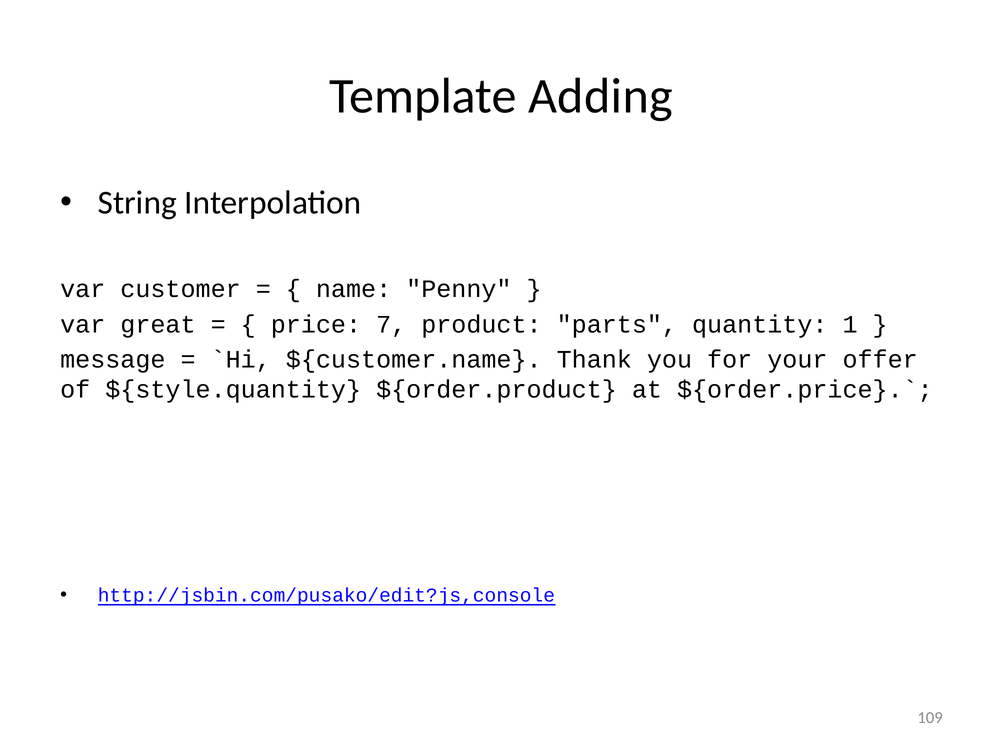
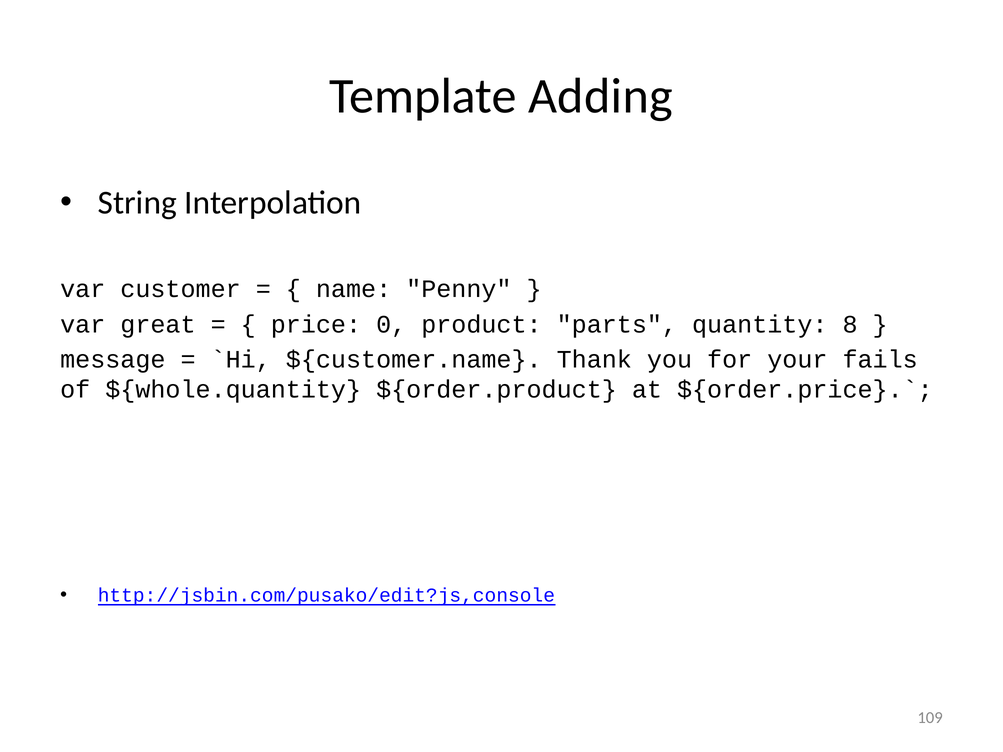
7: 7 -> 0
1: 1 -> 8
offer: offer -> fails
${style.quantity: ${style.quantity -> ${whole.quantity
